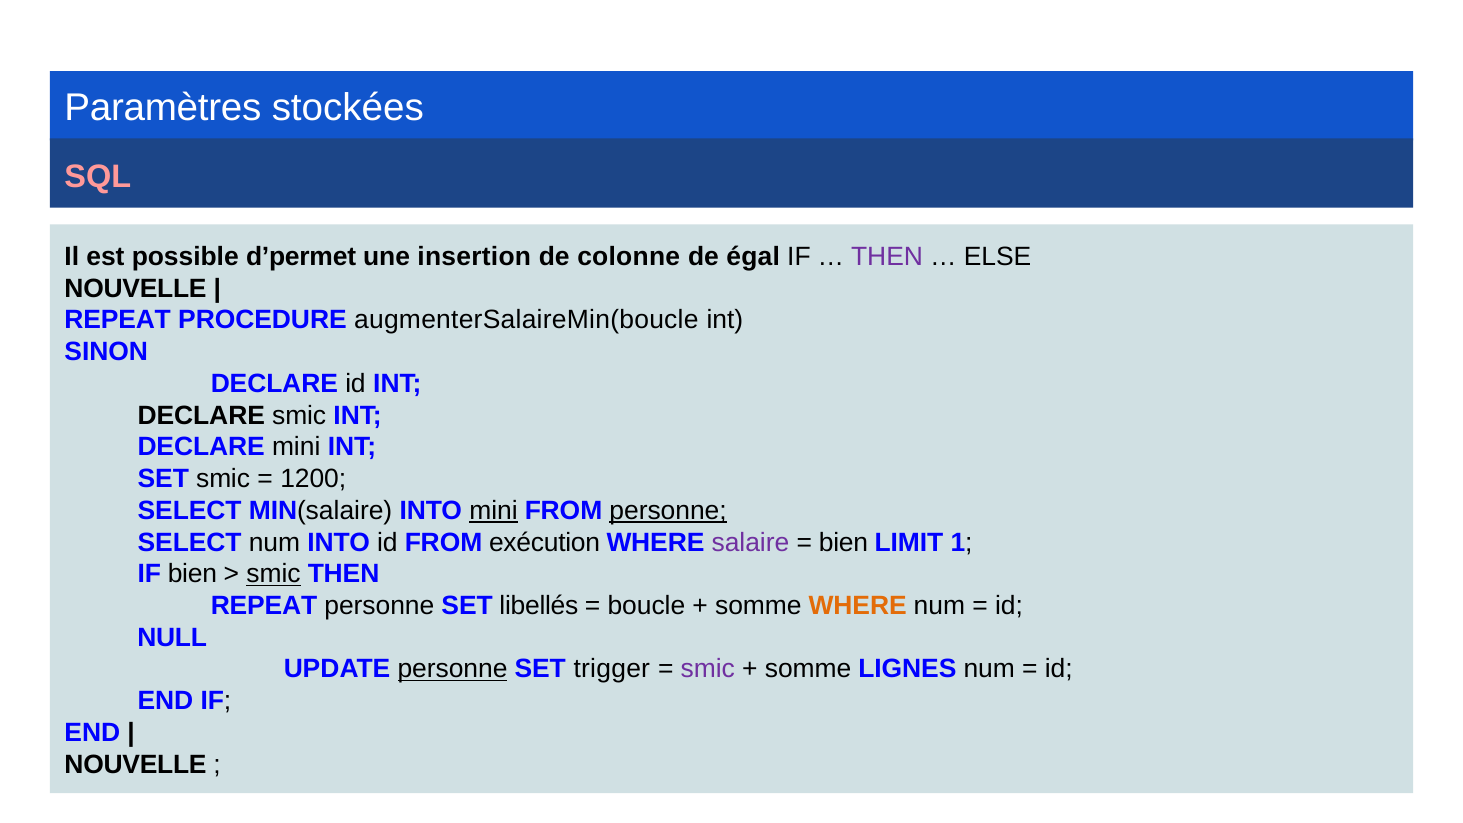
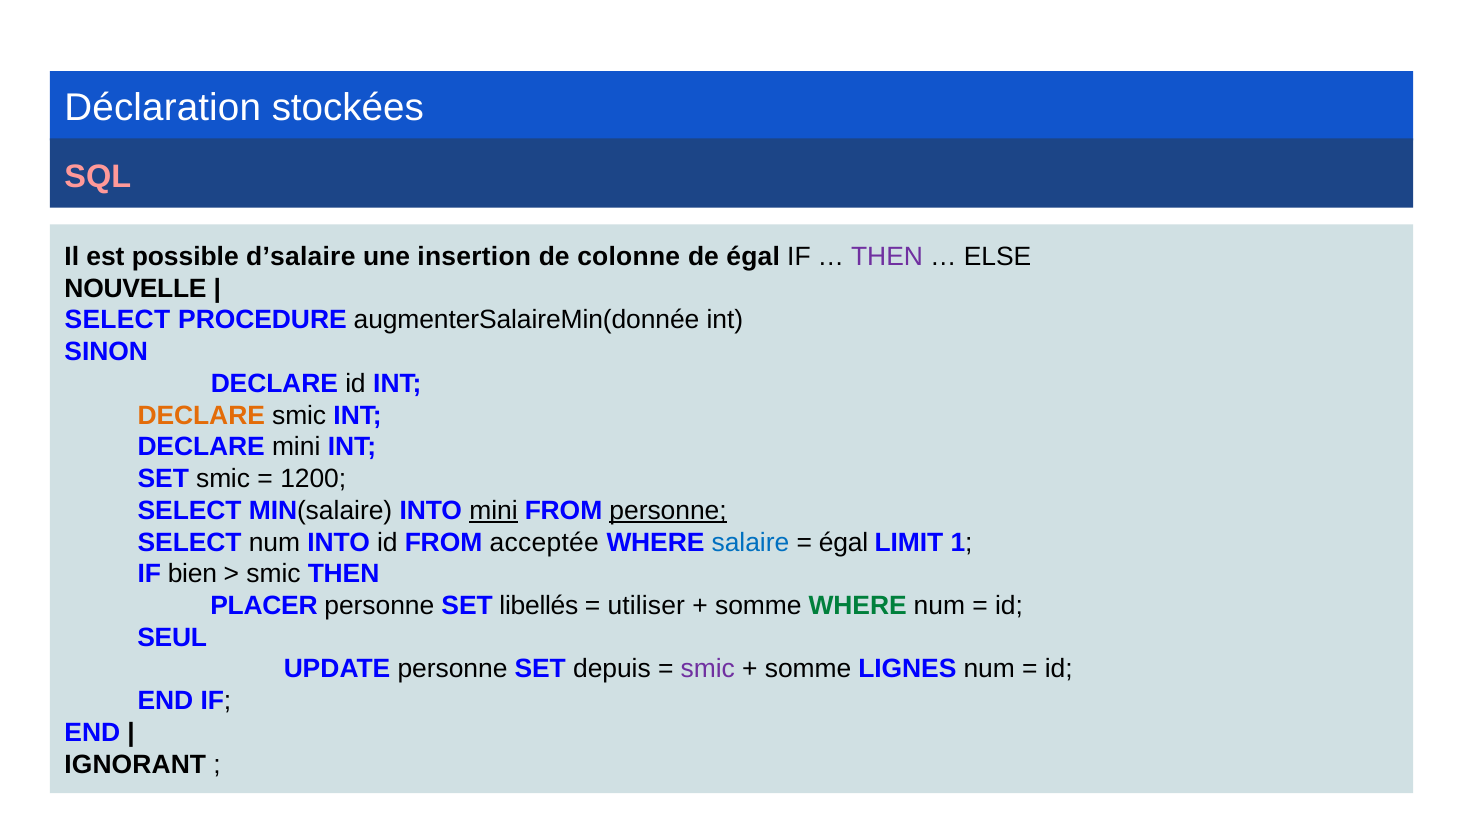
Paramètres: Paramètres -> Déclaration
d’permet: d’permet -> d’salaire
REPEAT at (118, 320): REPEAT -> SELECT
augmenterSalaireMin(boucle: augmenterSalaireMin(boucle -> augmenterSalaireMin(donnée
DECLARE at (201, 415) colour: black -> orange
exécution: exécution -> acceptée
salaire colour: purple -> blue
bien at (844, 542): bien -> égal
smic at (274, 574) underline: present -> none
REPEAT at (264, 606): REPEAT -> PLACER
boucle: boucle -> utiliser
WHERE at (858, 606) colour: orange -> green
NULL: NULL -> SEUL
personne at (453, 669) underline: present -> none
trigger: trigger -> depuis
NOUVELLE at (135, 764): NOUVELLE -> IGNORANT
